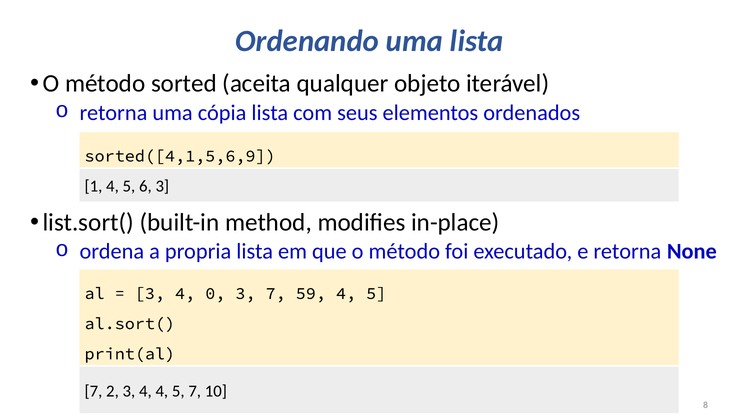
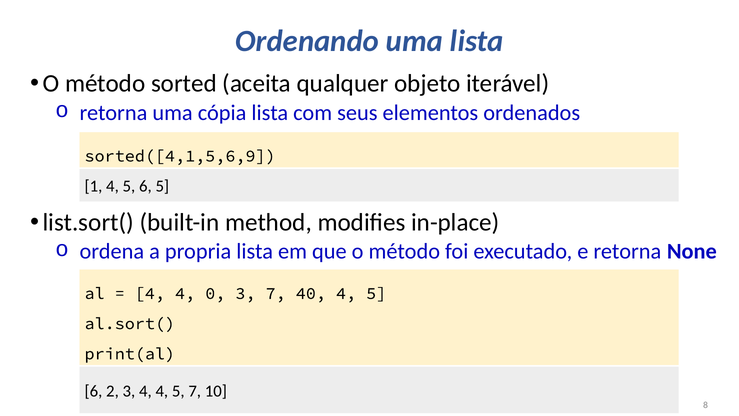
6 3: 3 -> 5
3 at (150, 293): 3 -> 4
59: 59 -> 40
7 at (93, 391): 7 -> 6
